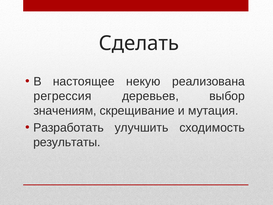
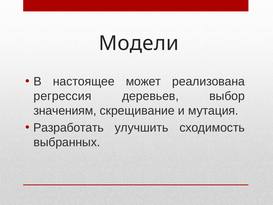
Сделать: Сделать -> Модели
некую: некую -> может
результаты: результаты -> выбранных
